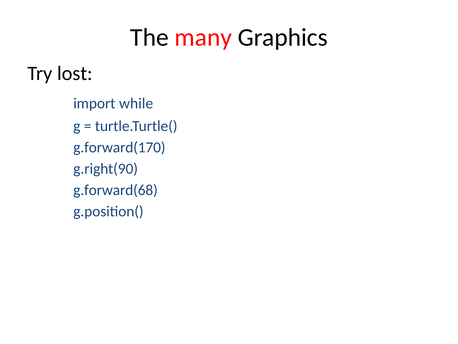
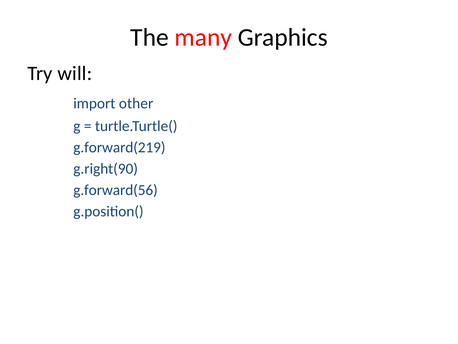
lost: lost -> will
while: while -> other
g.forward(170: g.forward(170 -> g.forward(219
g.forward(68: g.forward(68 -> g.forward(56
